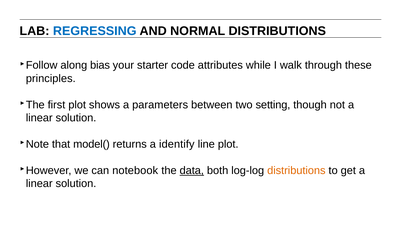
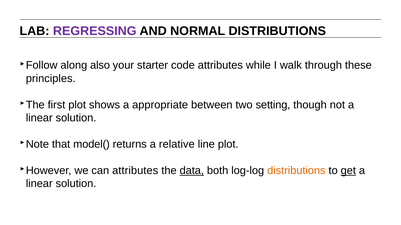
REGRESSING colour: blue -> purple
bias: bias -> also
parameters: parameters -> appropriate
identify: identify -> relative
can notebook: notebook -> attributes
get underline: none -> present
